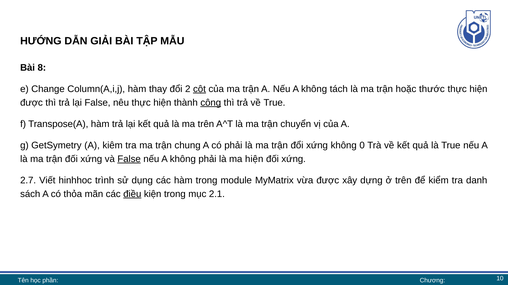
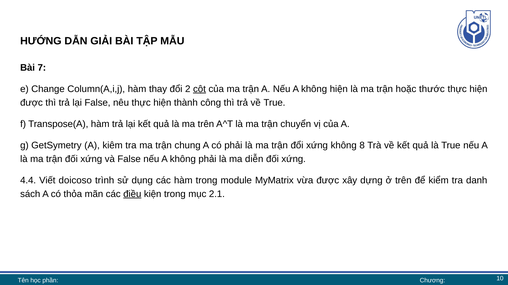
8: 8 -> 7
không tách: tách -> hiện
công underline: present -> none
0: 0 -> 8
False at (129, 159) underline: present -> none
ma hiện: hiện -> diễn
2.7: 2.7 -> 4.4
hinhhoc: hinhhoc -> doicoso
